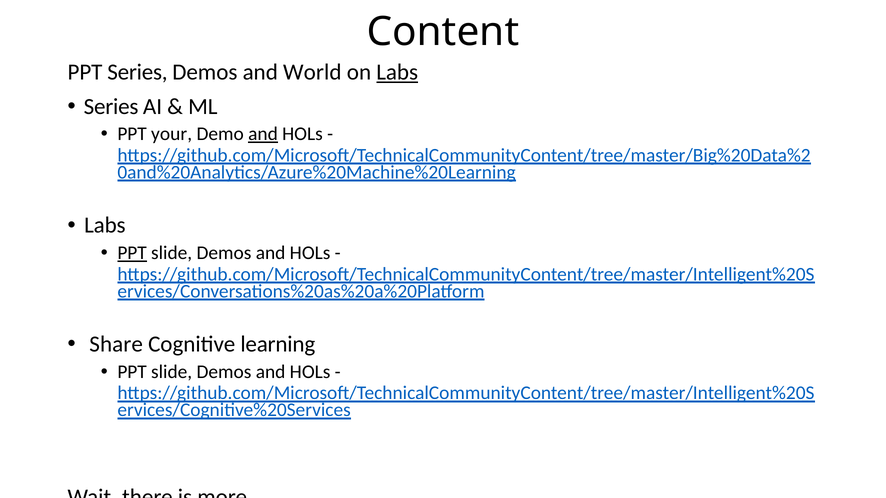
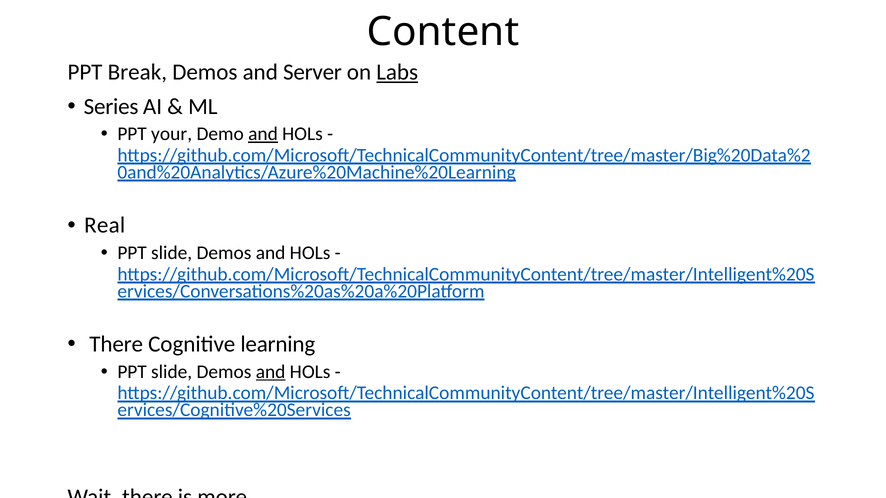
PPT Series: Series -> Break
World: World -> Server
Labs at (105, 226): Labs -> Real
PPT at (132, 253) underline: present -> none
Share at (116, 345): Share -> There
and at (271, 372) underline: none -> present
